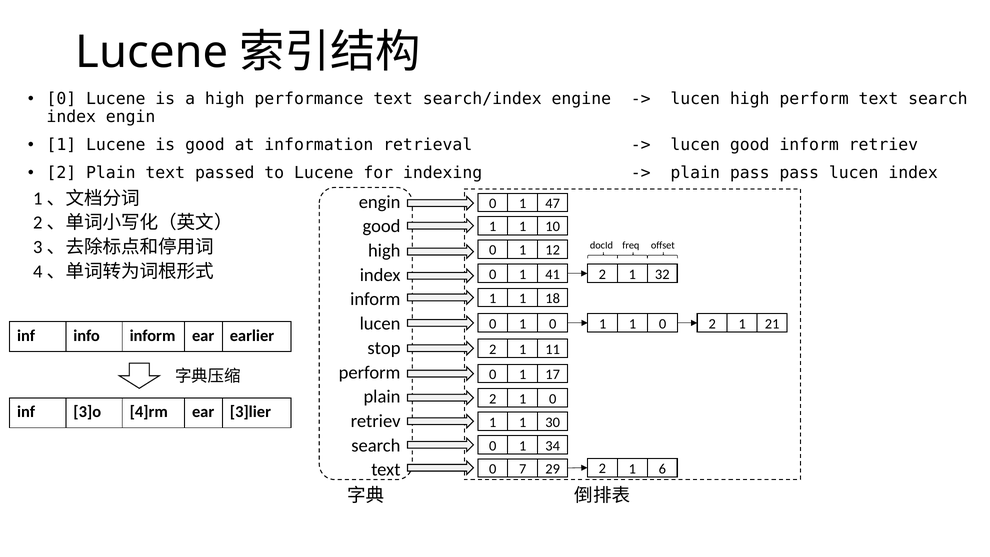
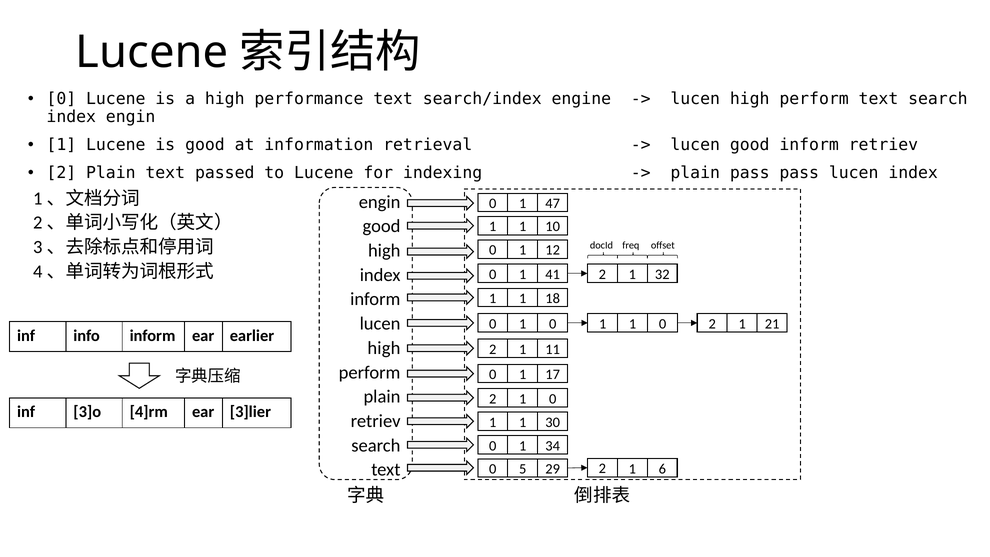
stop at (384, 348): stop -> high
7: 7 -> 5
